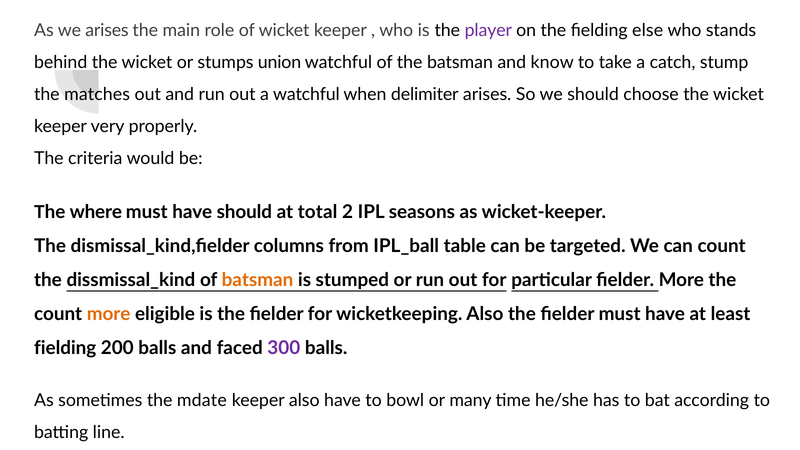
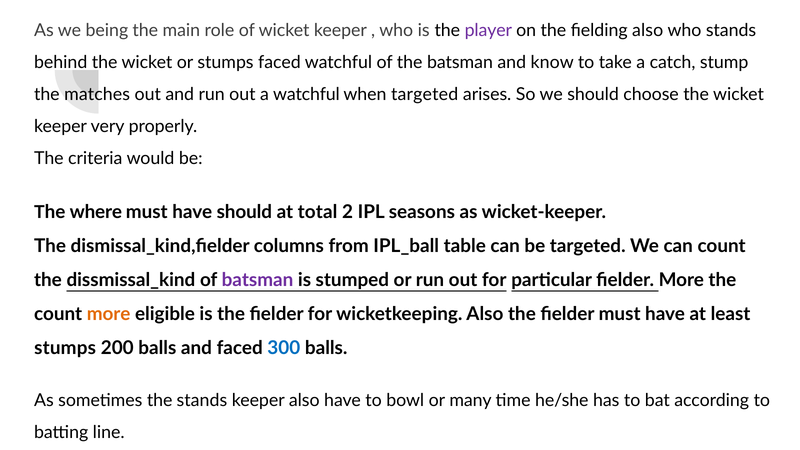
we arises: arises -> being
fielding else: else -> also
stumps union: union -> faced
when delimiter: delimiter -> targeted
batsman at (257, 280) colour: orange -> purple
fielding at (65, 348): fielding -> stumps
300 colour: purple -> blue
the mdate: mdate -> stands
